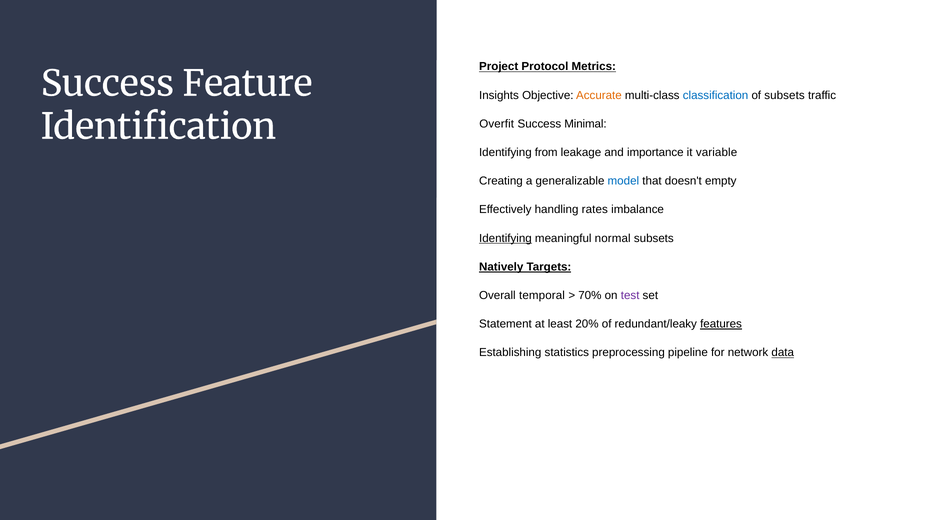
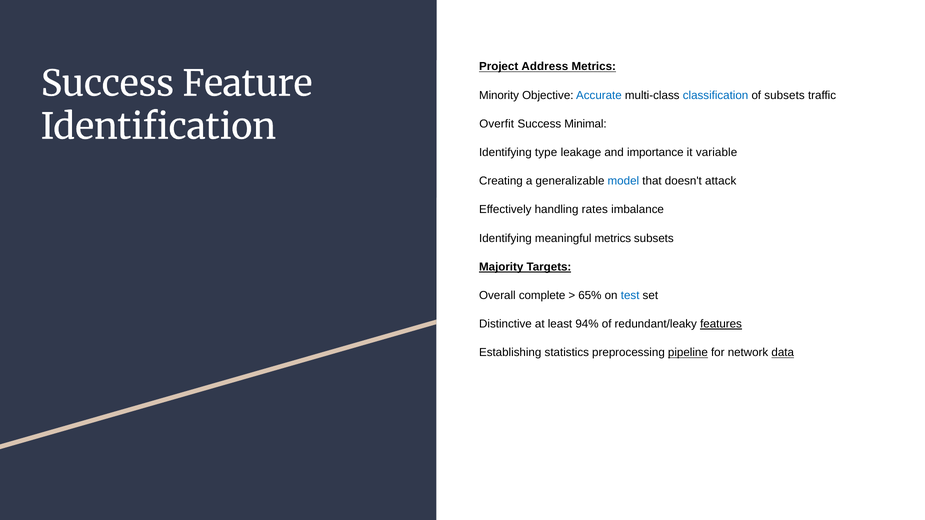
Protocol: Protocol -> Address
Insights: Insights -> Minority
Accurate colour: orange -> blue
from: from -> type
empty: empty -> attack
Identifying at (505, 238) underline: present -> none
meaningful normal: normal -> metrics
Natively: Natively -> Majority
temporal: temporal -> complete
70%: 70% -> 65%
test colour: purple -> blue
Statement: Statement -> Distinctive
20%: 20% -> 94%
pipeline underline: none -> present
